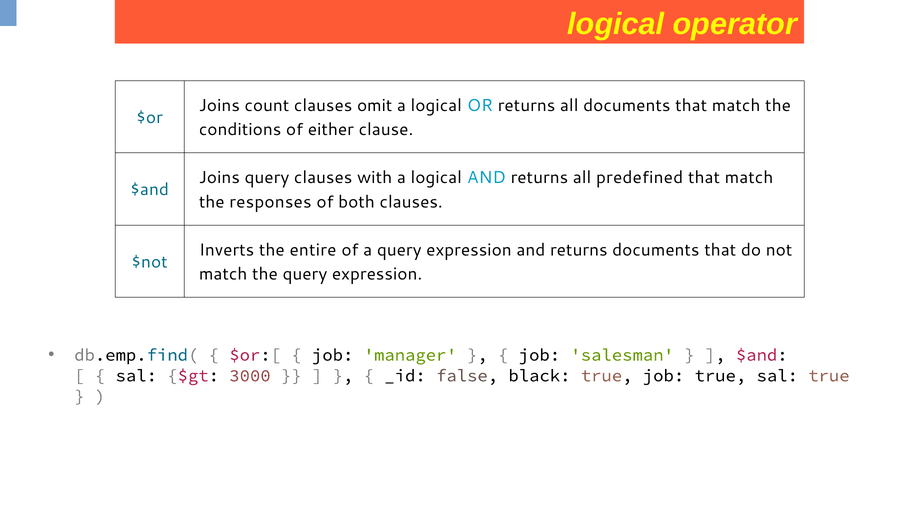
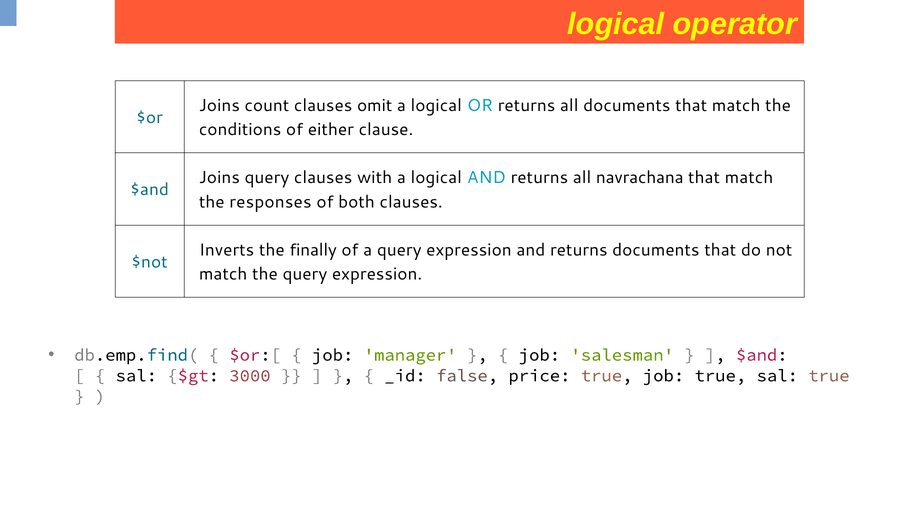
predefined: predefined -> navrachana
entire: entire -> finally
black: black -> price
